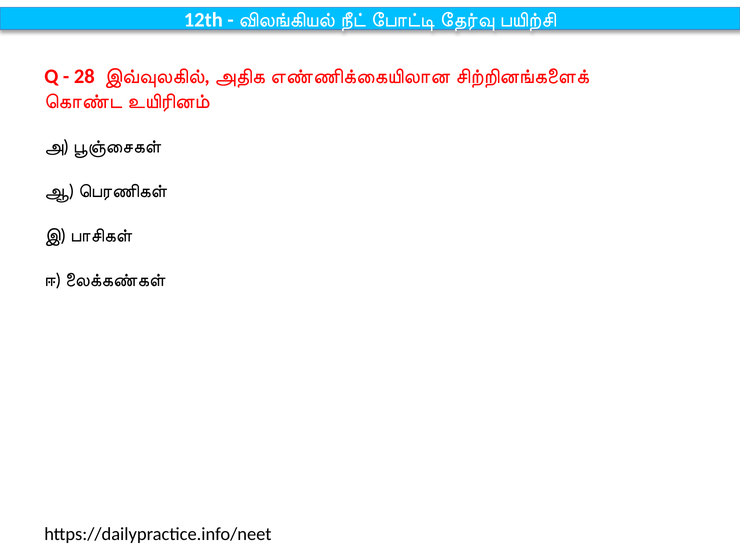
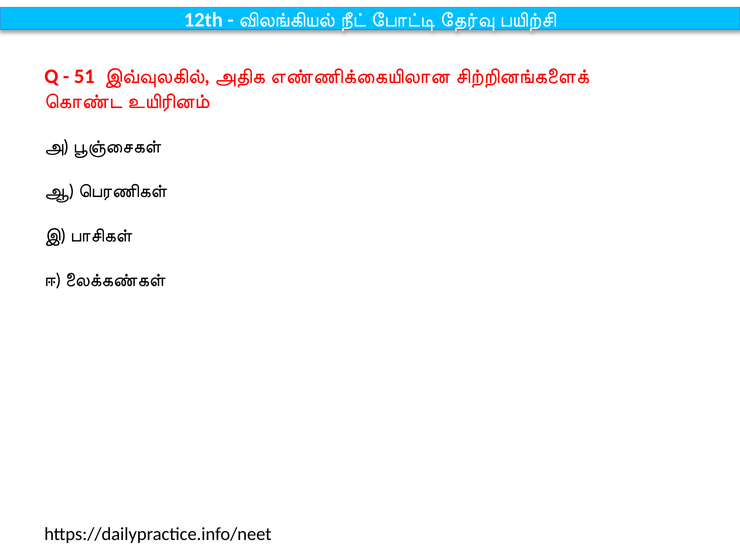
28: 28 -> 51
